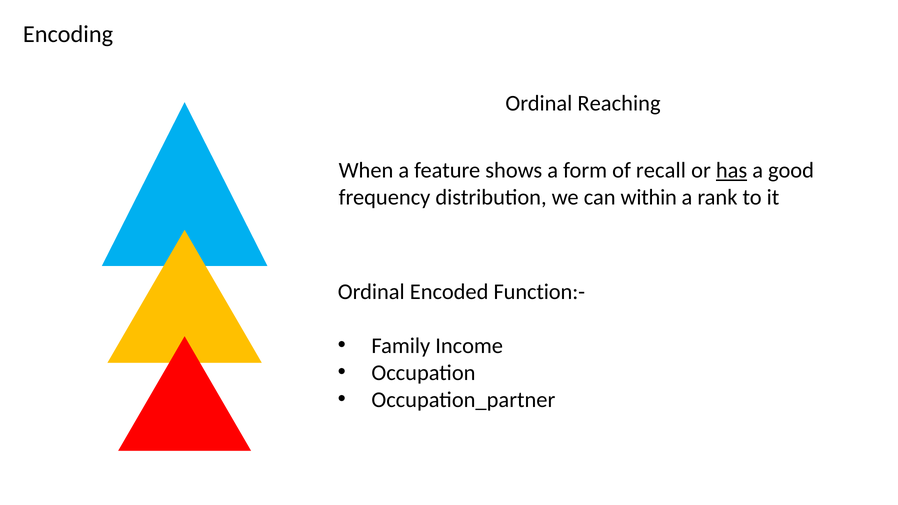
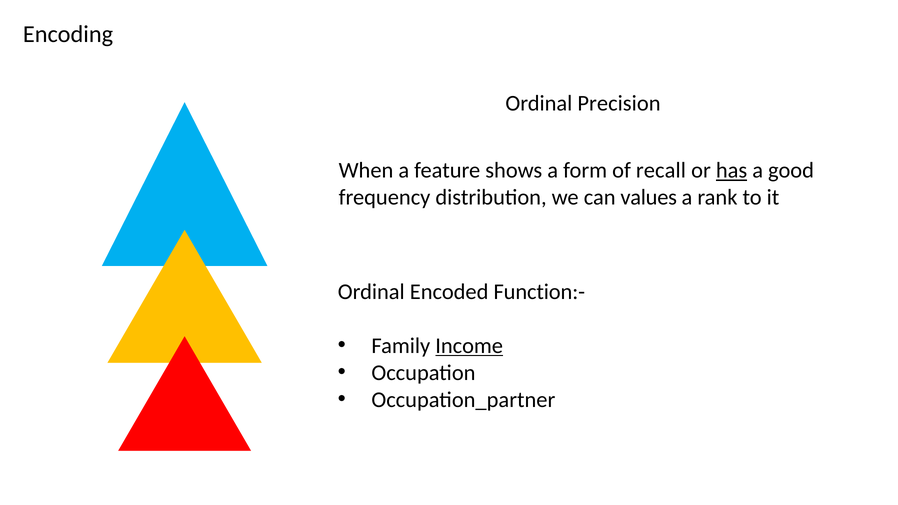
Reaching: Reaching -> Precision
within: within -> values
Income underline: none -> present
